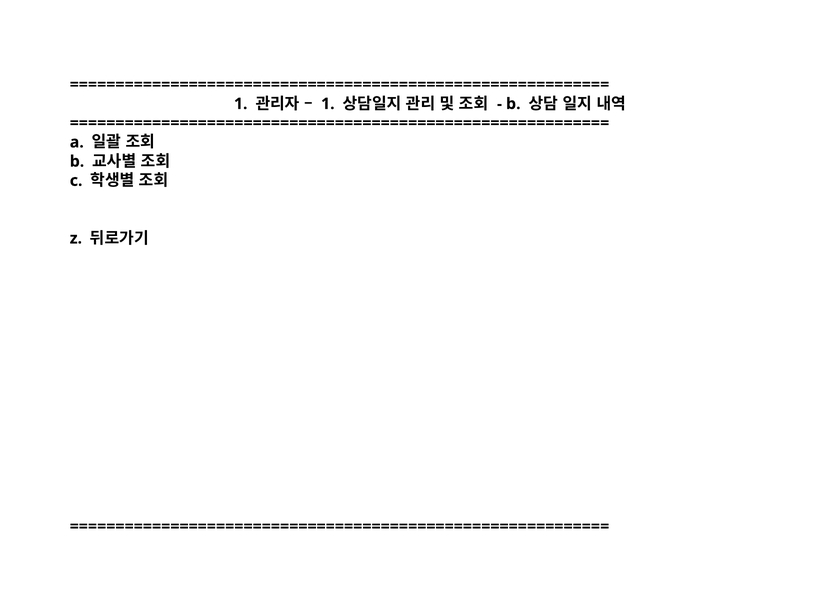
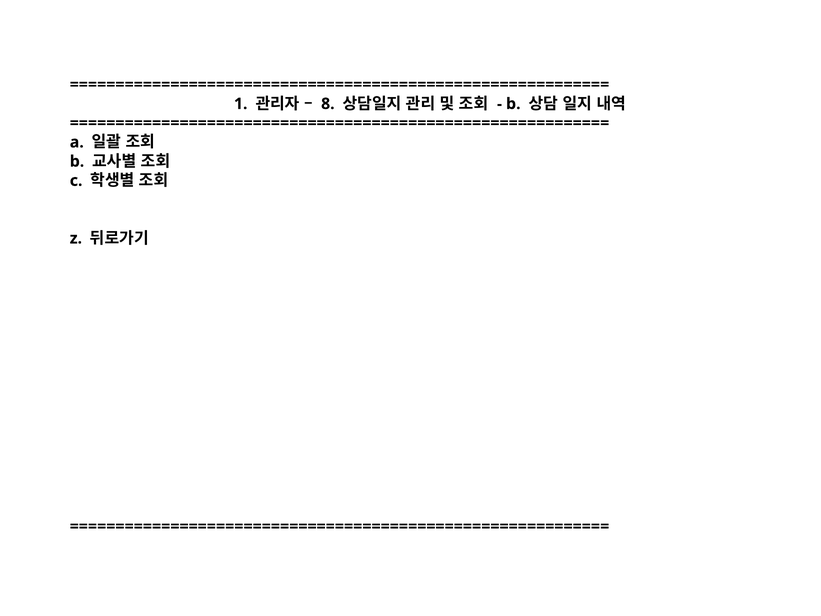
1 at (328, 104): 1 -> 8
